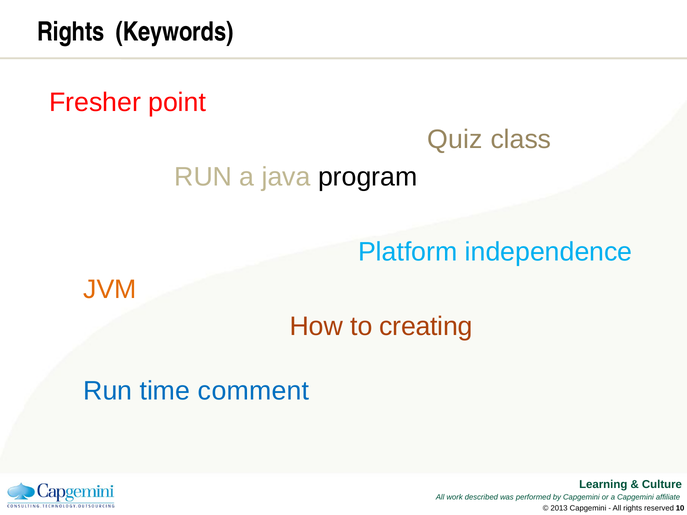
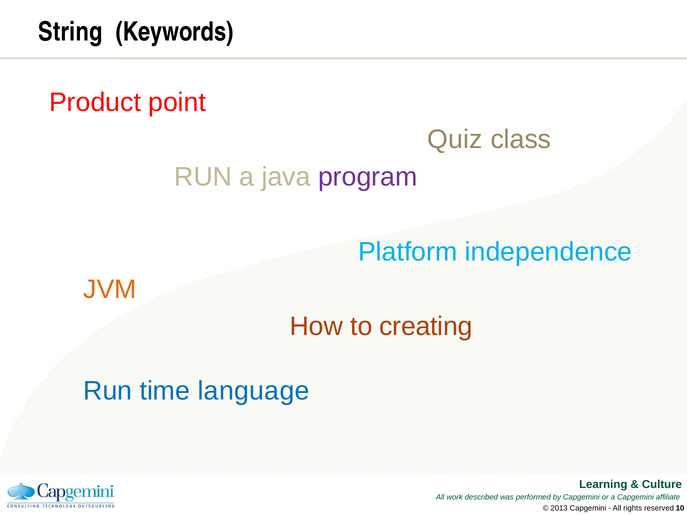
Rights at (71, 32): Rights -> String
Fresher: Fresher -> Product
program colour: black -> purple
comment: comment -> language
